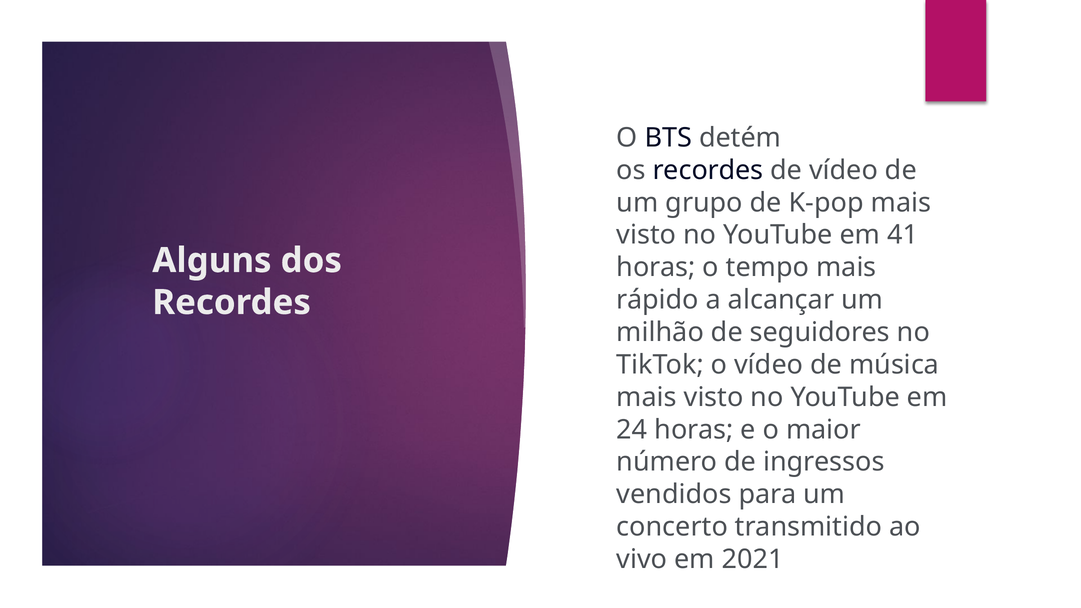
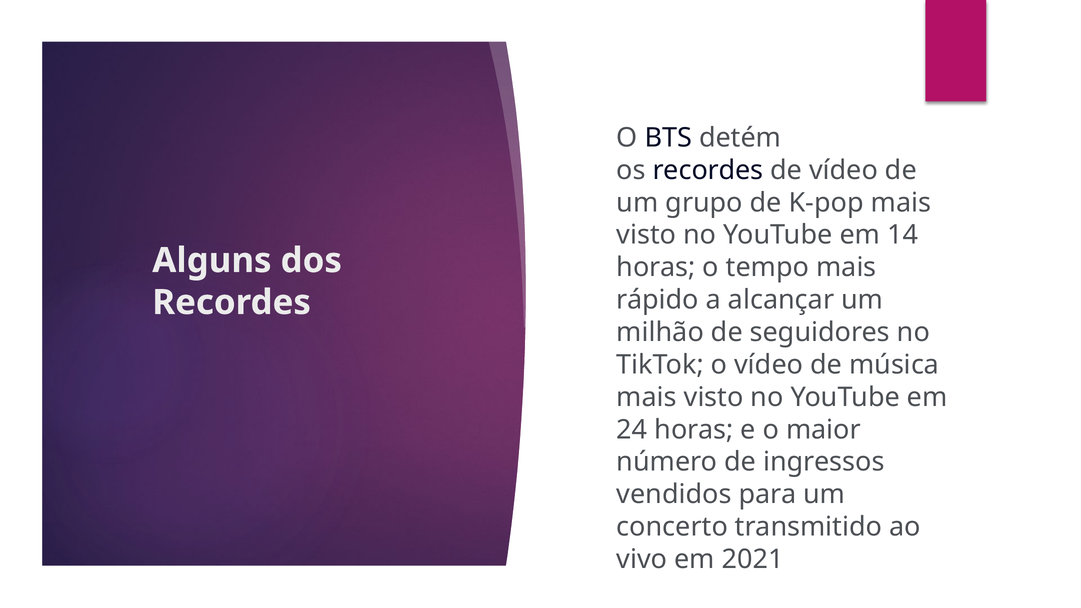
41: 41 -> 14
